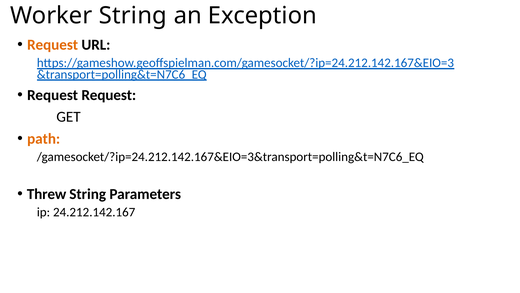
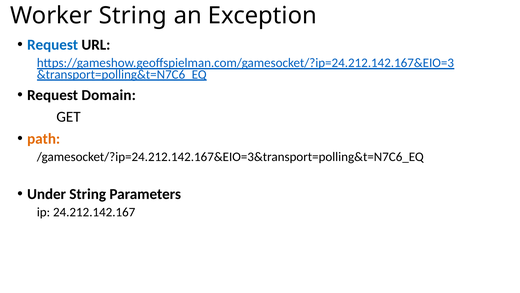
Request at (53, 45) colour: orange -> blue
Request Request: Request -> Domain
Threw: Threw -> Under
